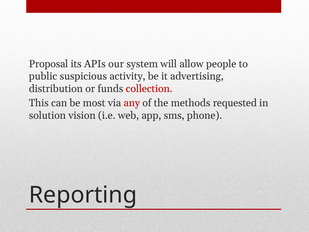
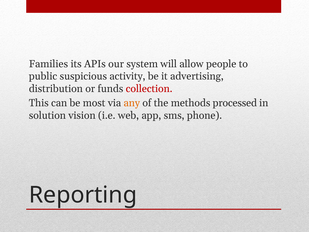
Proposal: Proposal -> Families
any colour: red -> orange
requested: requested -> processed
